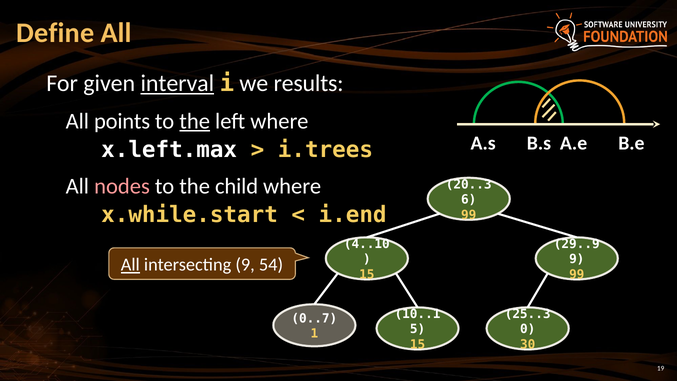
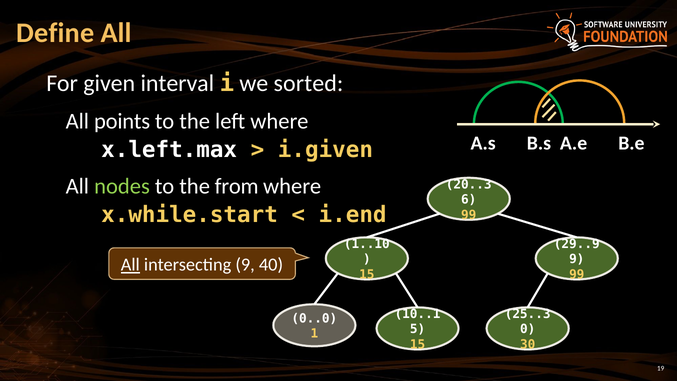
interval underline: present -> none
results: results -> sorted
the at (195, 121) underline: present -> none
i.trees: i.trees -> i.given
nodes colour: pink -> light green
child: child -> from
4..10: 4..10 -> 1..10
54: 54 -> 40
0..7: 0..7 -> 0..0
